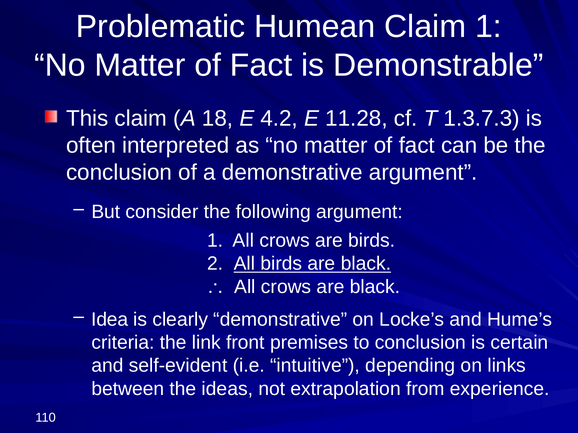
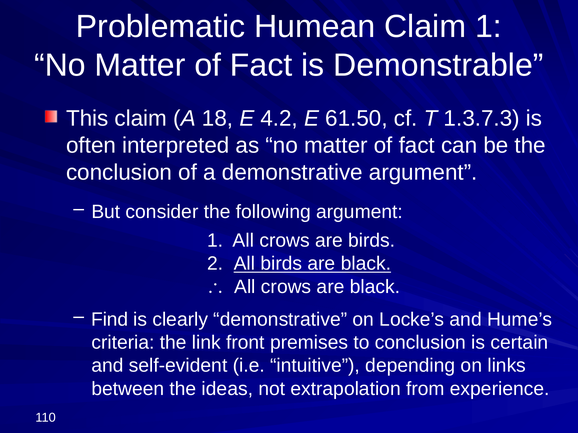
11.28: 11.28 -> 61.50
Idea: Idea -> Find
